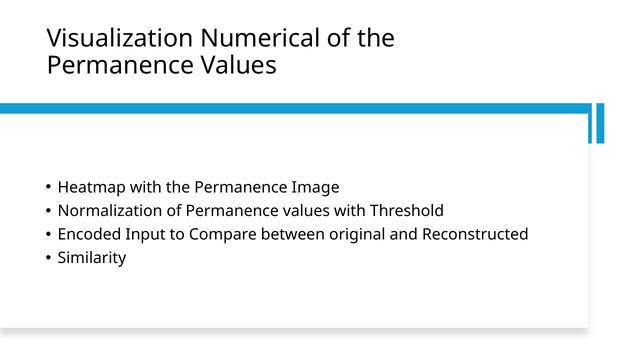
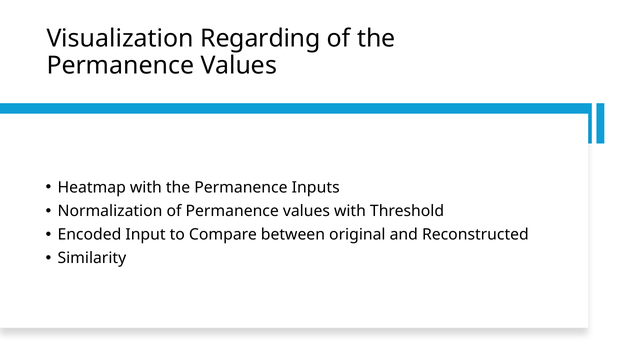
Numerical: Numerical -> Regarding
Image: Image -> Inputs
